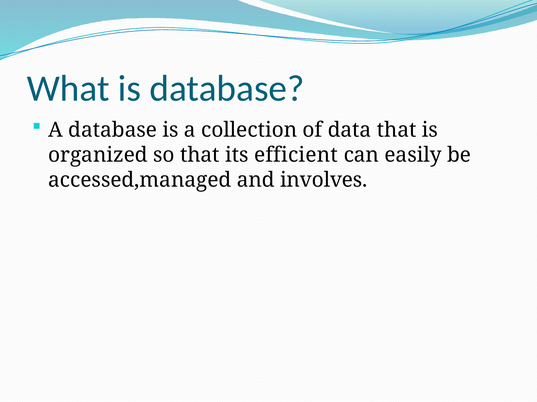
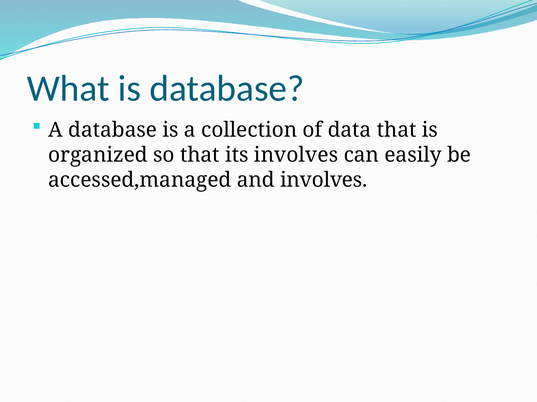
its efficient: efficient -> involves
